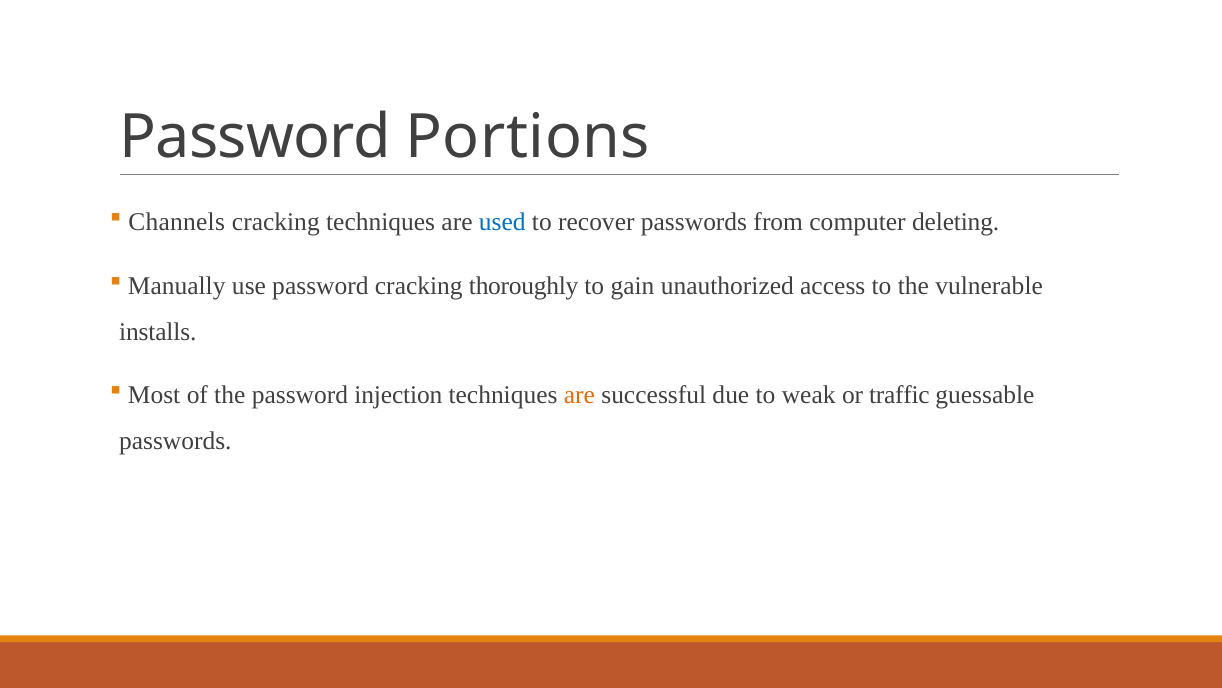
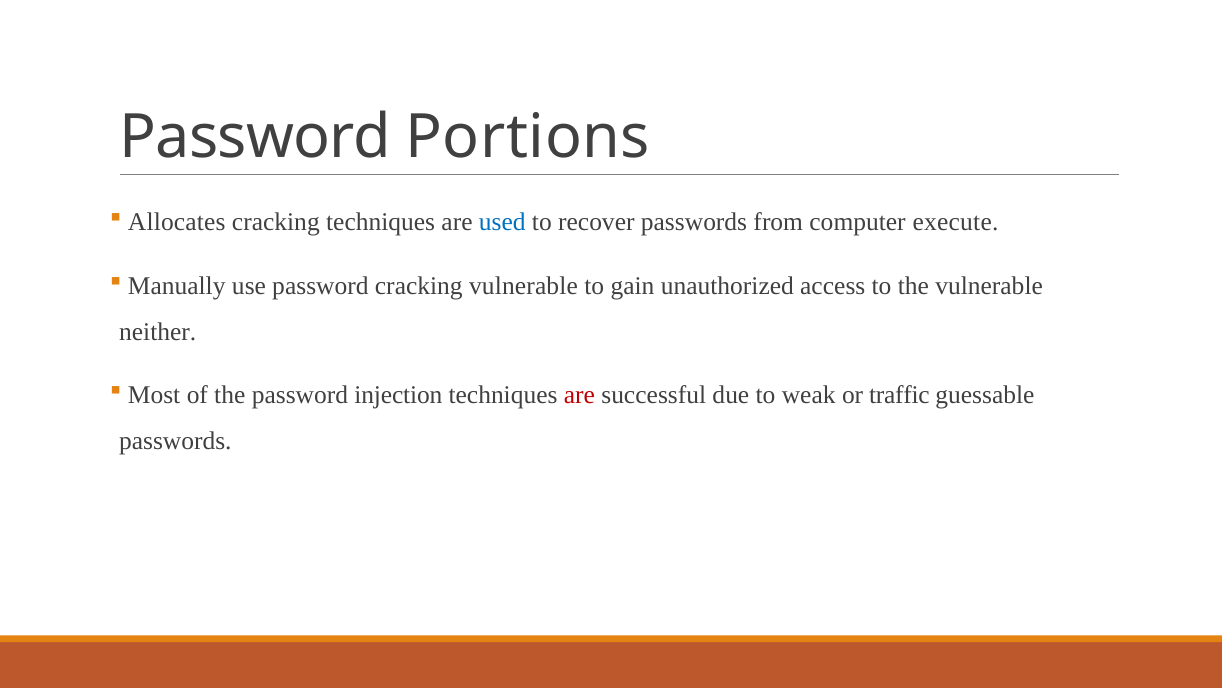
Channels: Channels -> Allocates
deleting: deleting -> execute
cracking thoroughly: thoroughly -> vulnerable
installs: installs -> neither
are at (579, 395) colour: orange -> red
